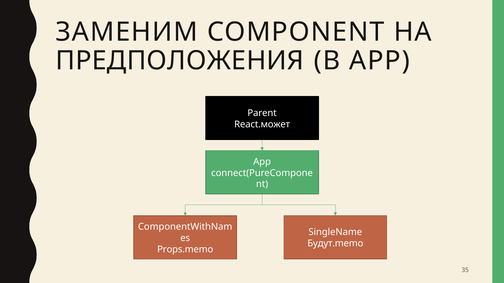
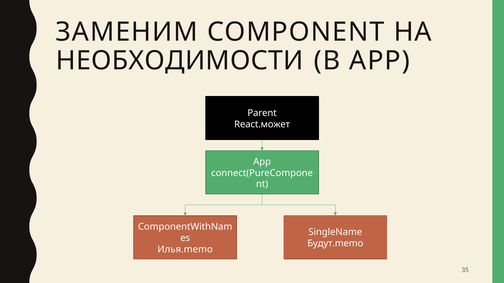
ПРЕДПОЛОЖЕНИЯ: ПРЕДПОЛОЖЕНИЯ -> НЕОБХОДИМОСТИ
Props.memo: Props.memo -> Илья.memo
